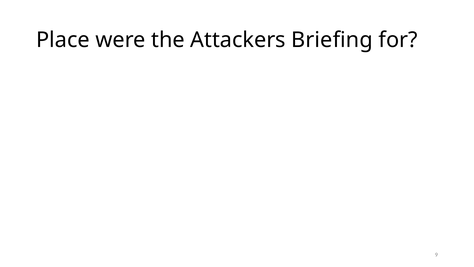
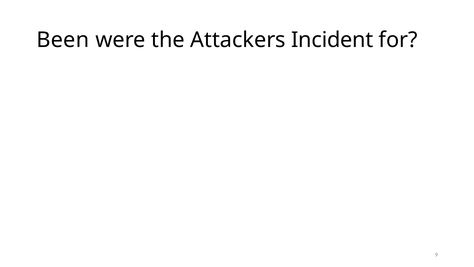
Place: Place -> Been
Briefing: Briefing -> Incident
